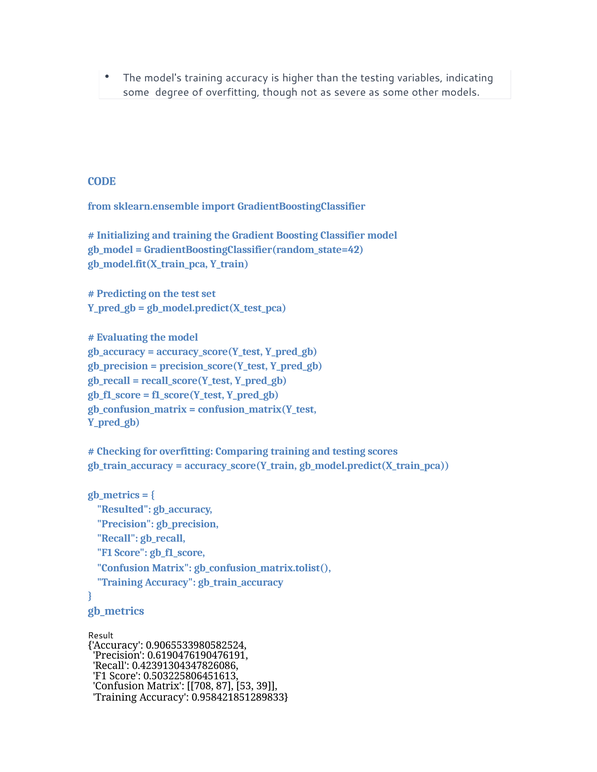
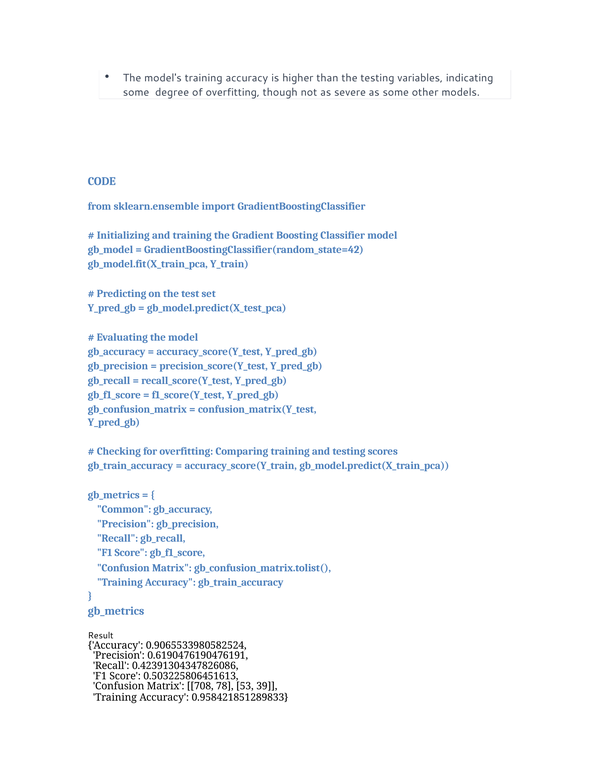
Resulted: Resulted -> Common
87: 87 -> 78
